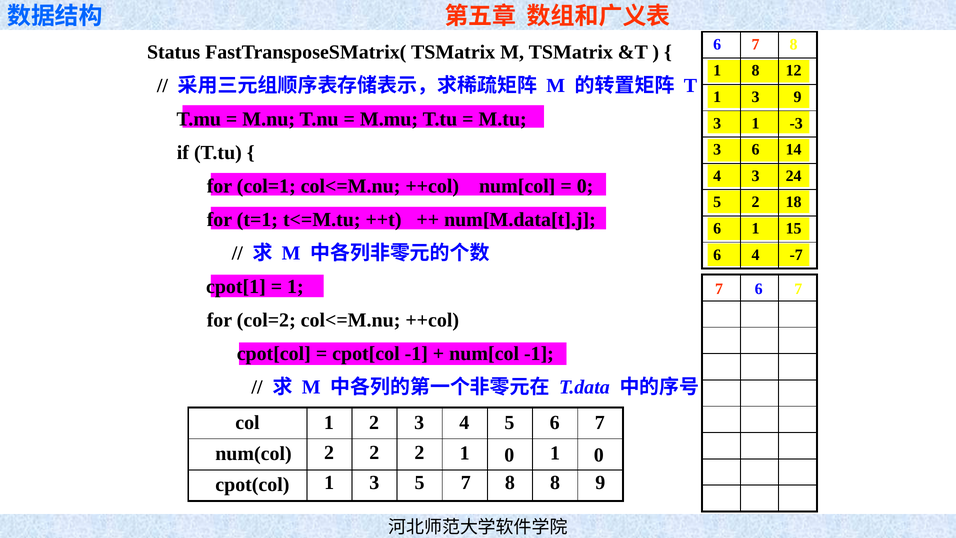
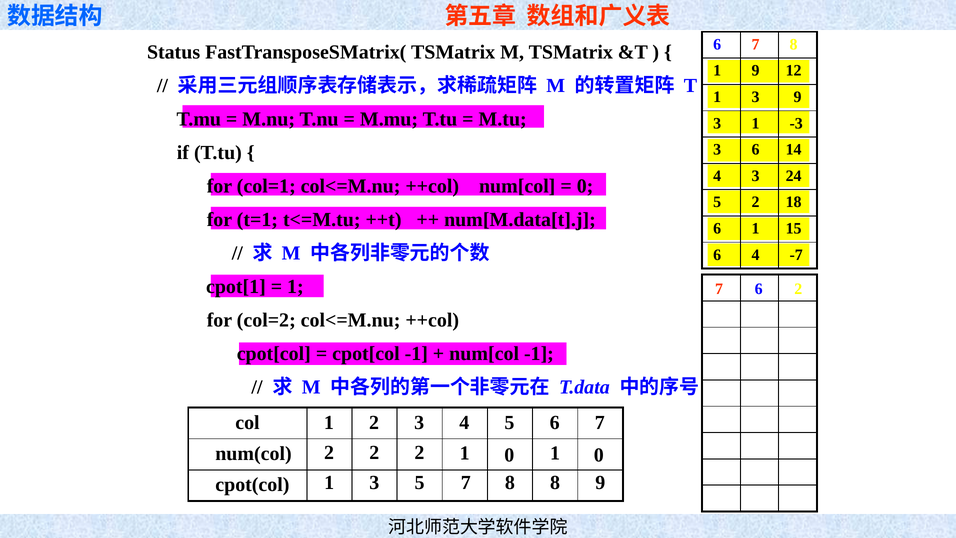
1 8: 8 -> 9
7 6 7: 7 -> 2
